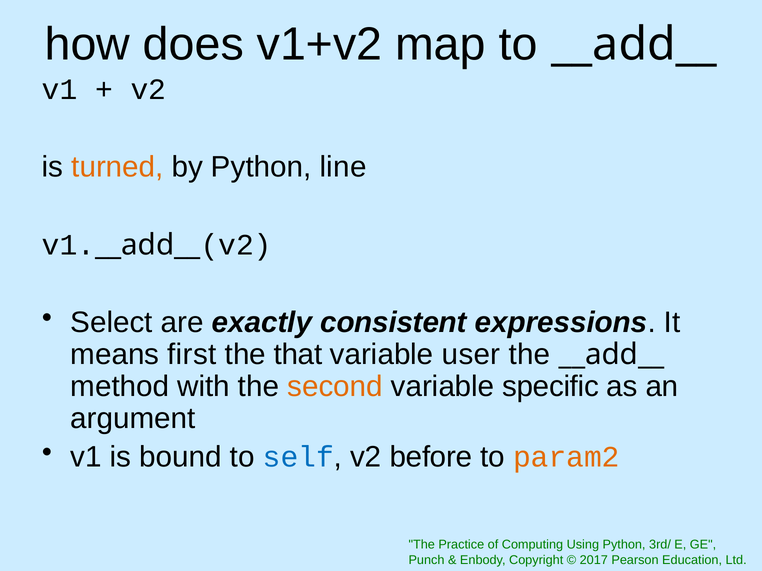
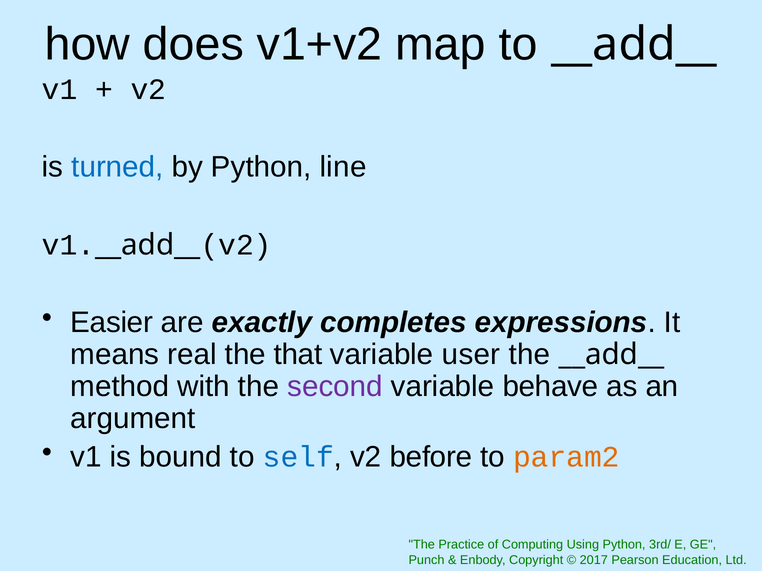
turned colour: orange -> blue
Select: Select -> Easier
consistent: consistent -> completes
first: first -> real
second colour: orange -> purple
specific: specific -> behave
